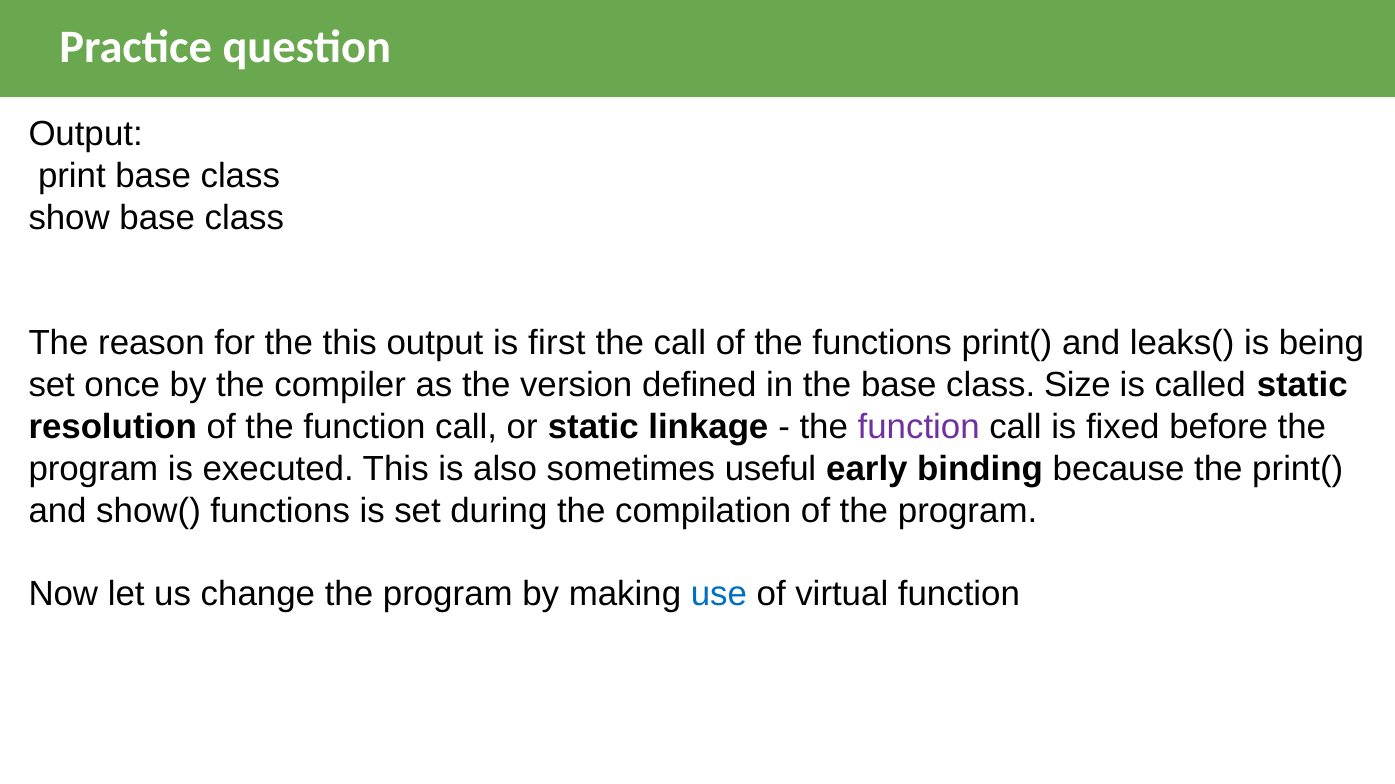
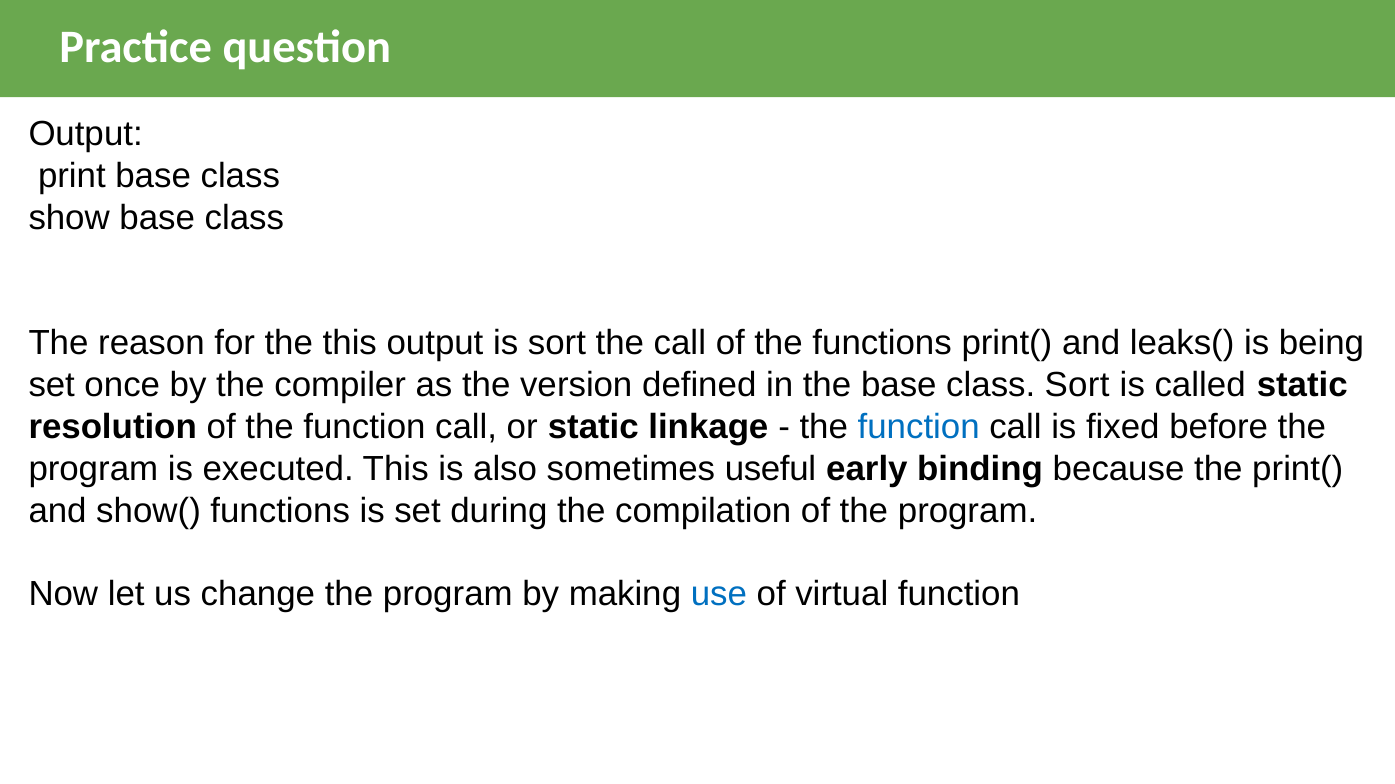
is first: first -> sort
class Size: Size -> Sort
function at (919, 427) colour: purple -> blue
